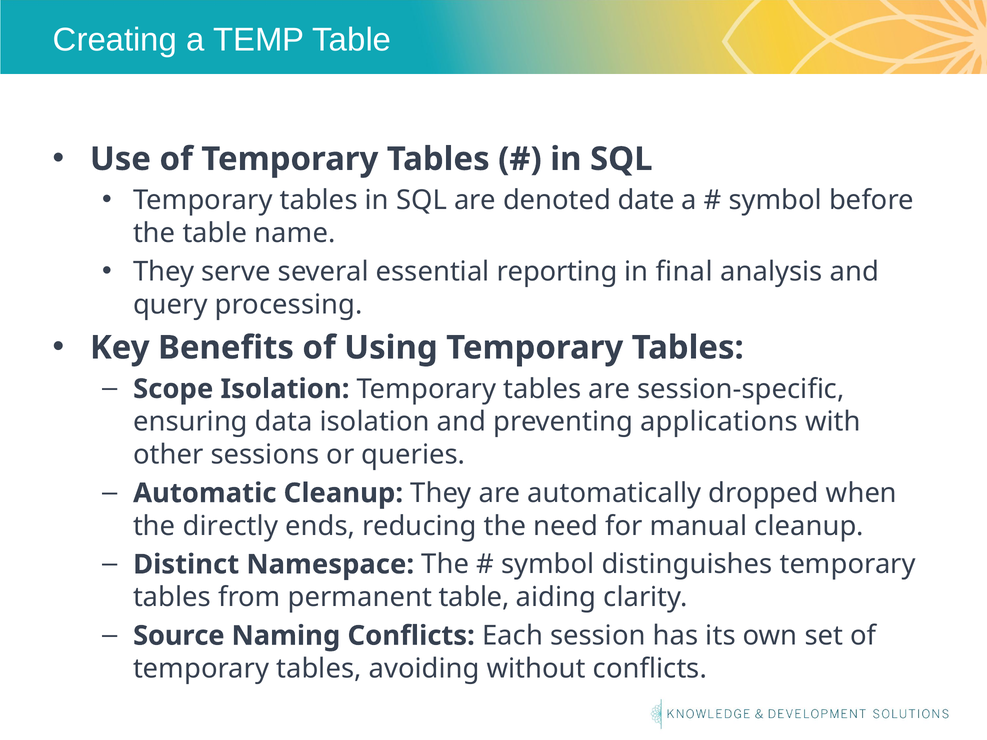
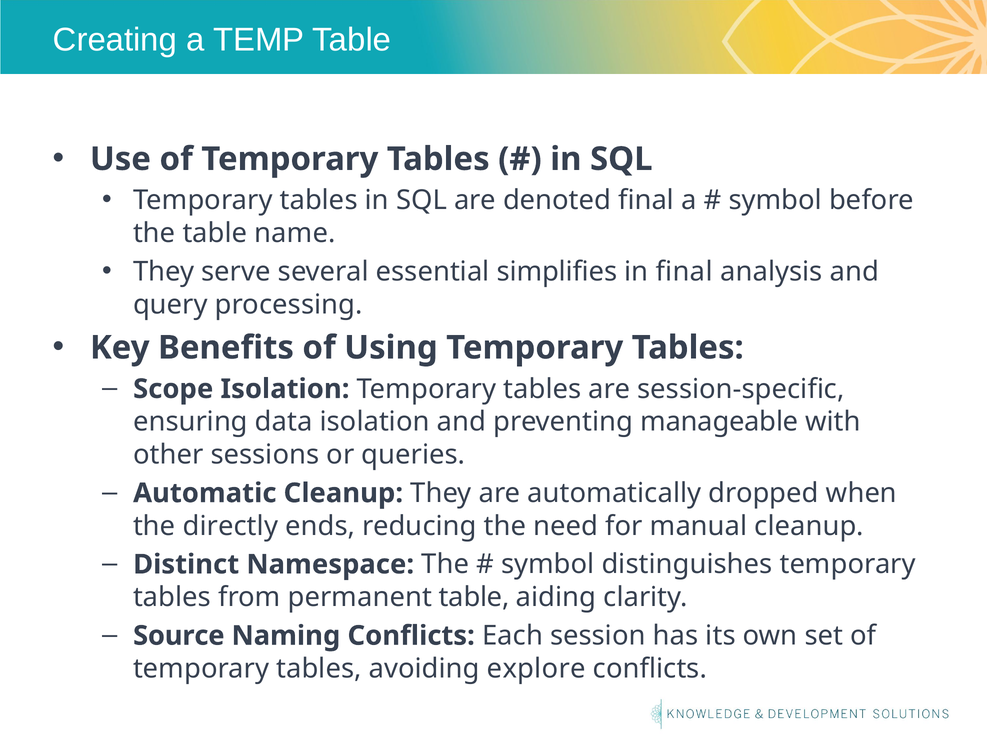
denoted date: date -> final
reporting: reporting -> simplifies
applications: applications -> manageable
without: without -> explore
